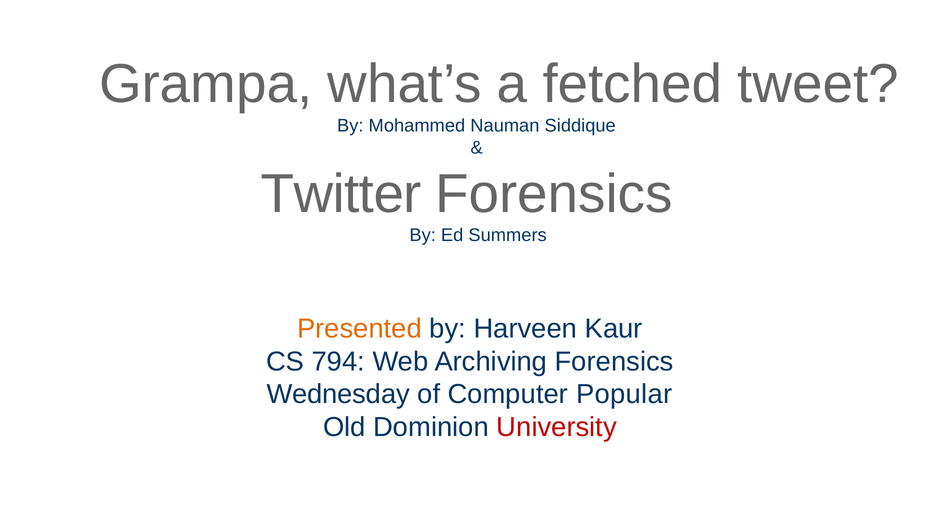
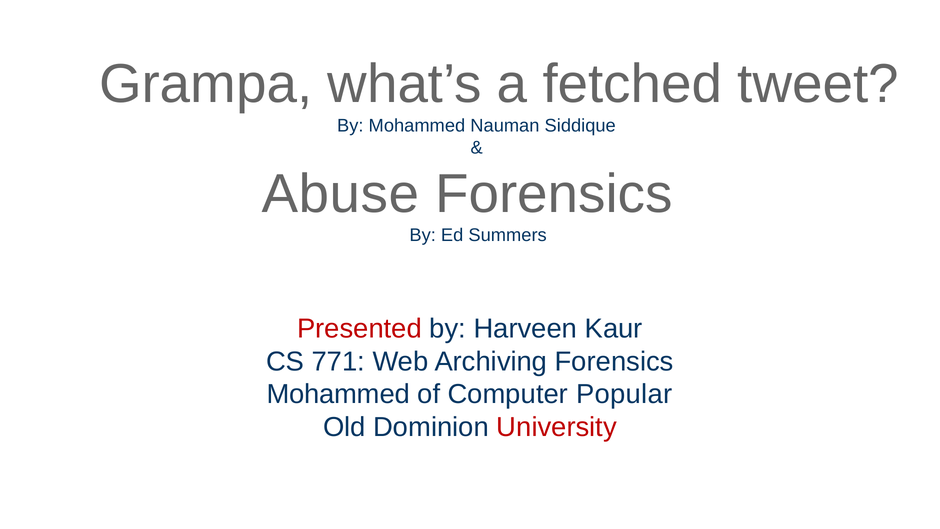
Twitter: Twitter -> Abuse
Presented colour: orange -> red
794: 794 -> 771
Wednesday at (338, 394): Wednesday -> Mohammed
